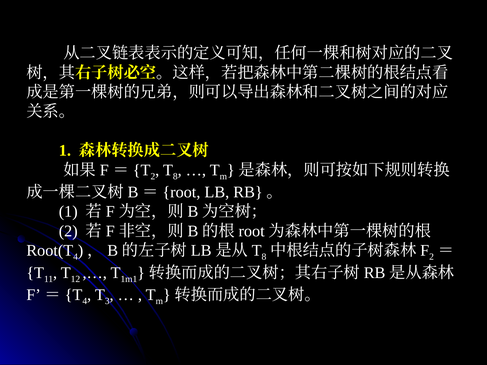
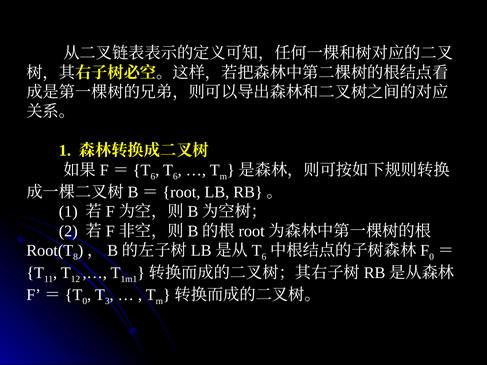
2 at (153, 176): 2 -> 6
8 at (175, 176): 8 -> 6
4 at (76, 257): 4 -> 8
8 at (264, 257): 8 -> 6
2 at (432, 257): 2 -> 0
4 at (85, 301): 4 -> 0
